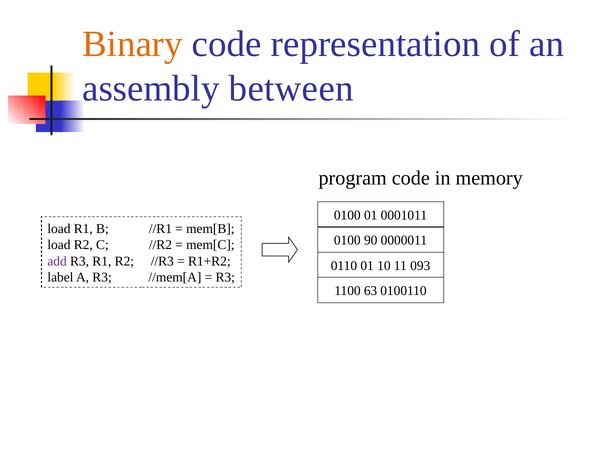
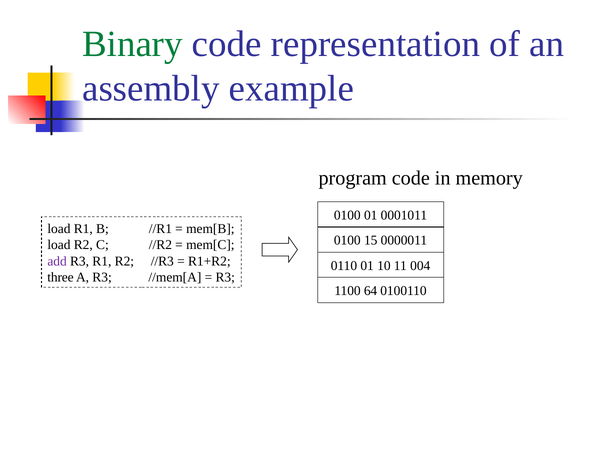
Binary colour: orange -> green
between: between -> example
90: 90 -> 15
093: 093 -> 004
label: label -> three
63: 63 -> 64
